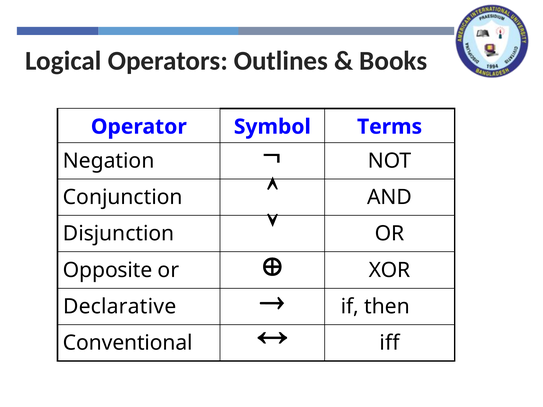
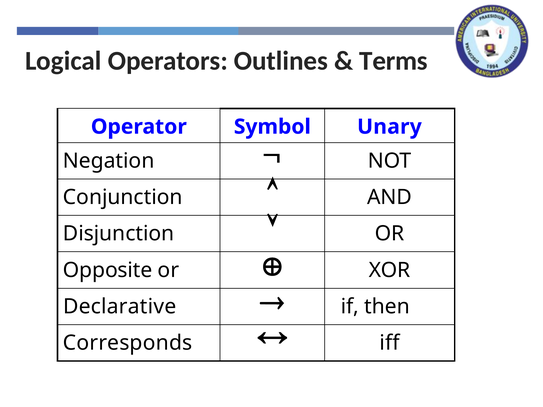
Books: Books -> Terms
Terms: Terms -> Unary
Conventional: Conventional -> Corresponds
